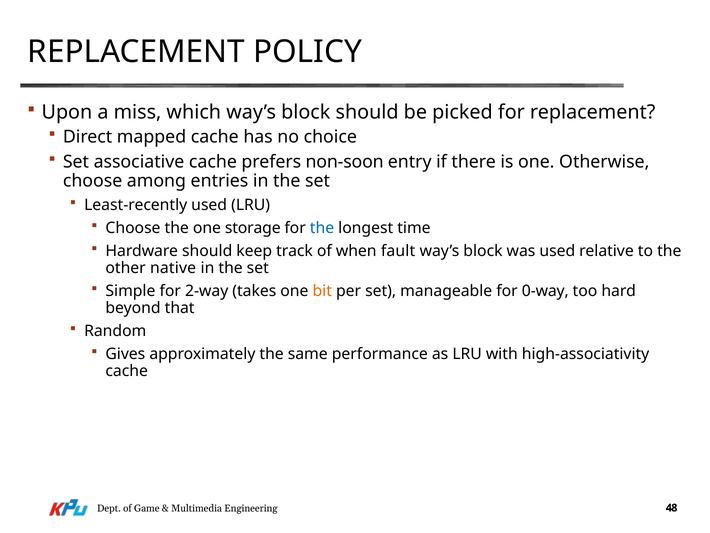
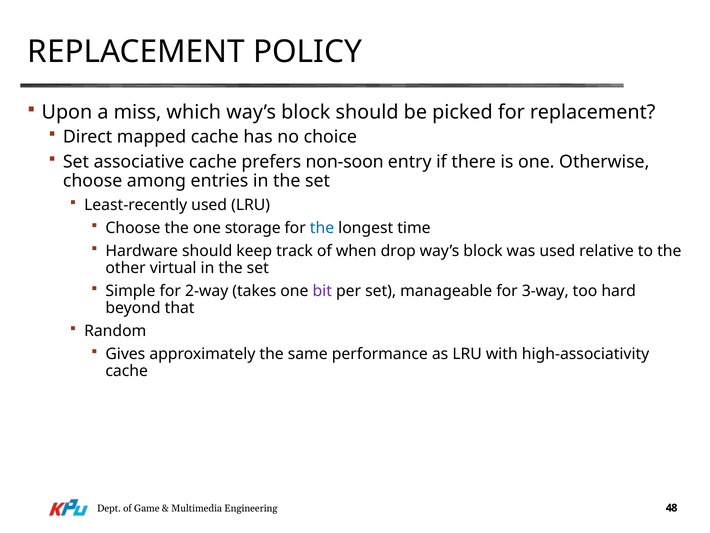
fault: fault -> drop
native: native -> virtual
bit colour: orange -> purple
0-way: 0-way -> 3-way
